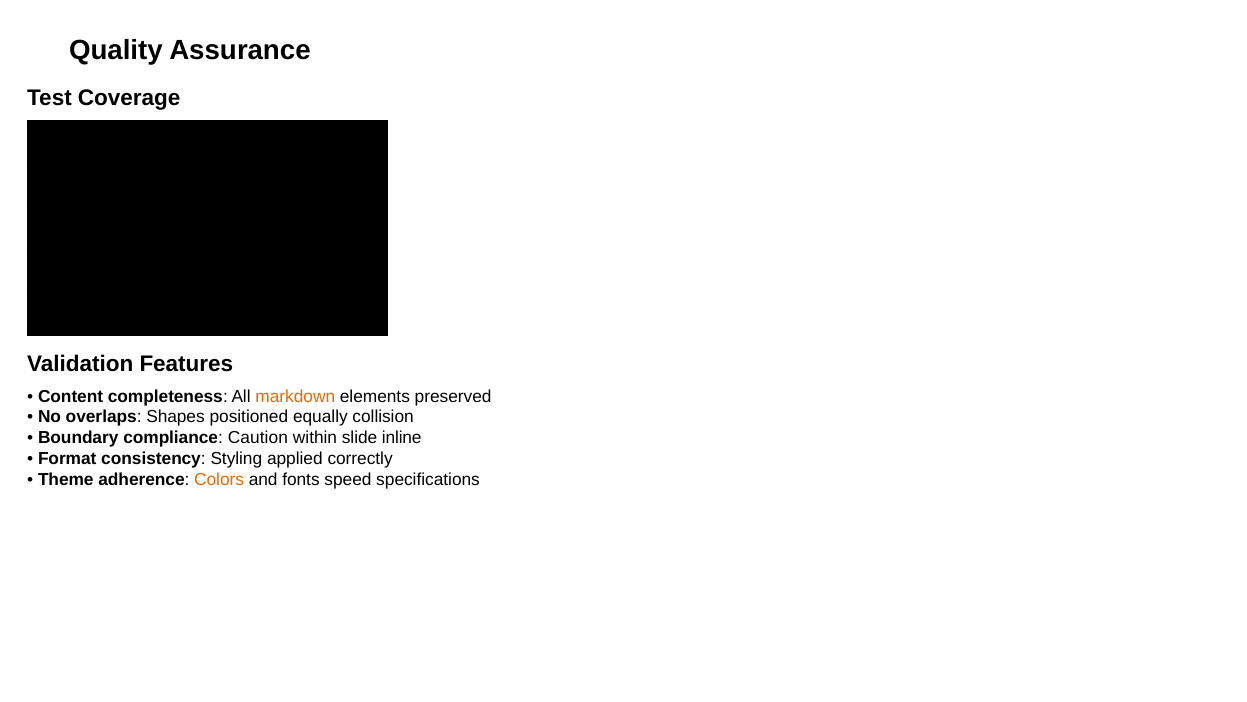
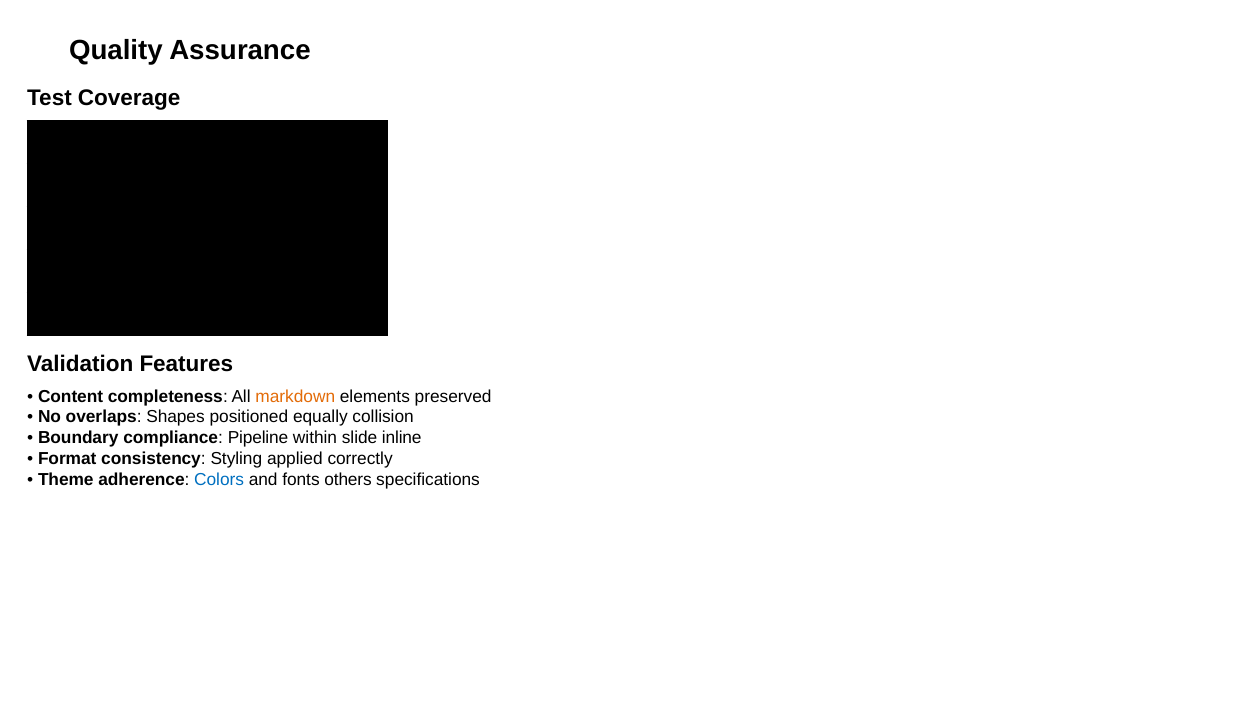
Caution: Caution -> Pipeline
Colors colour: orange -> blue
speed: speed -> others
